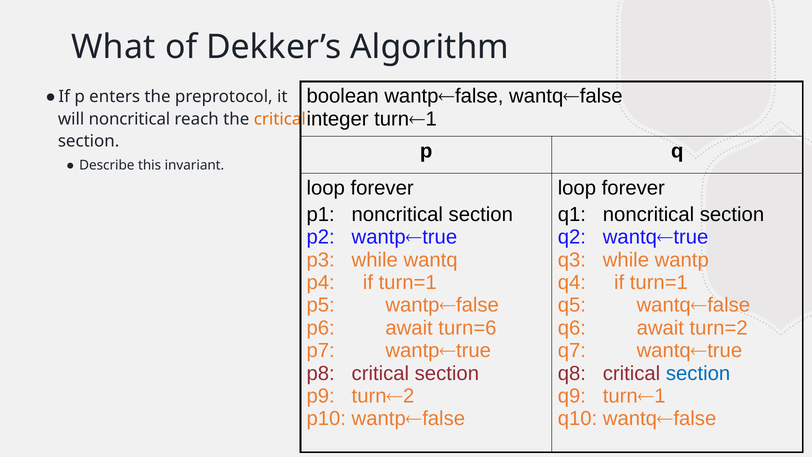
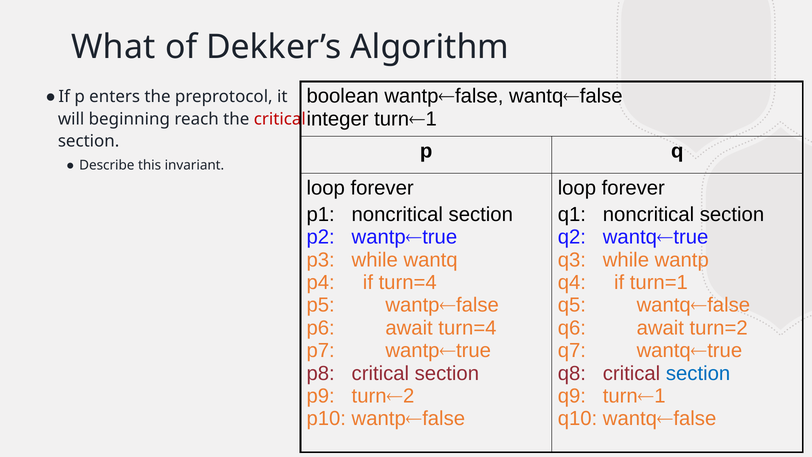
will noncritical: noncritical -> beginning
critical at (280, 119) colour: orange -> red
p4 if turn=1: turn=1 -> turn=4
await turn=6: turn=6 -> turn=4
